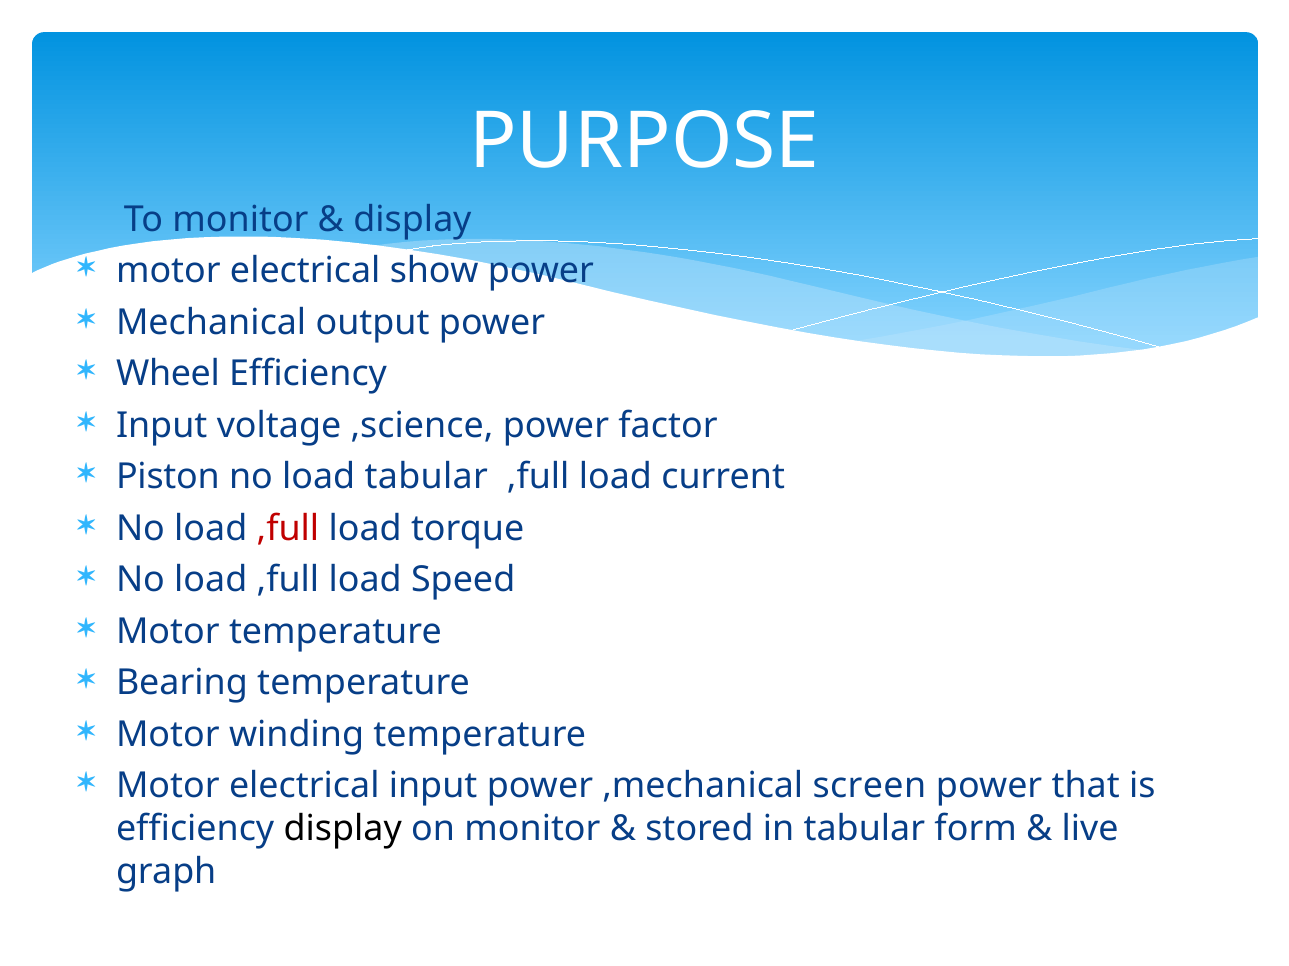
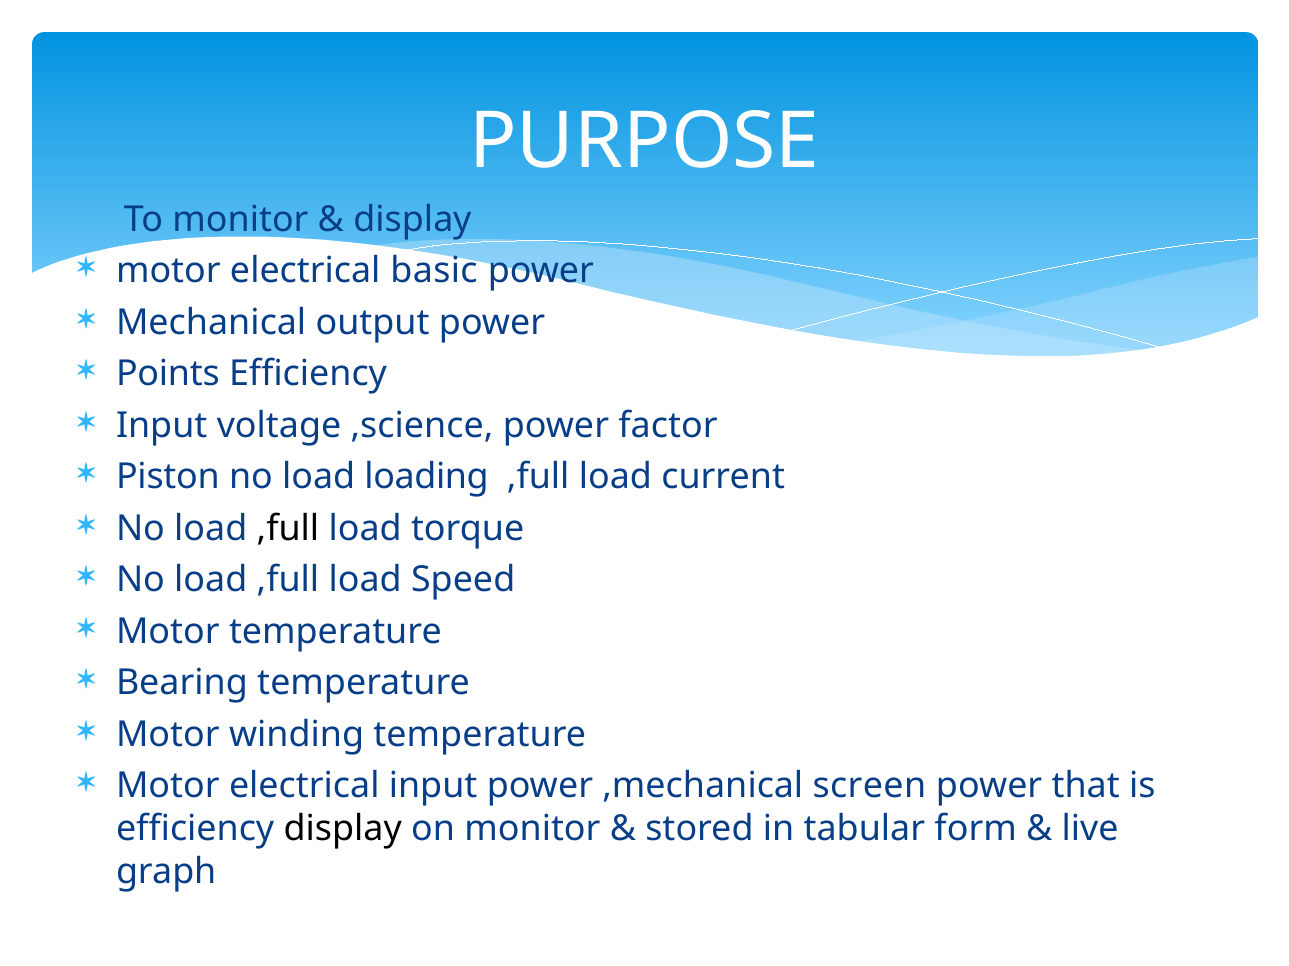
show: show -> basic
Wheel: Wheel -> Points
load tabular: tabular -> loading
,full at (288, 529) colour: red -> black
